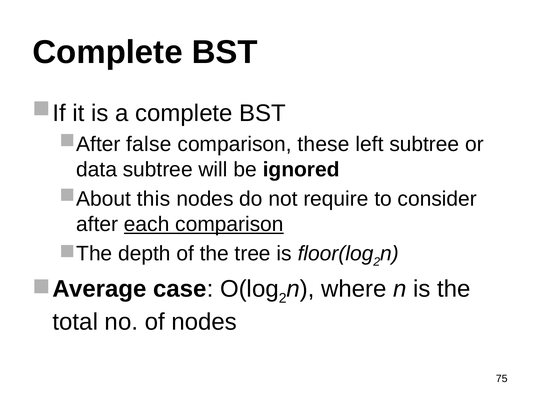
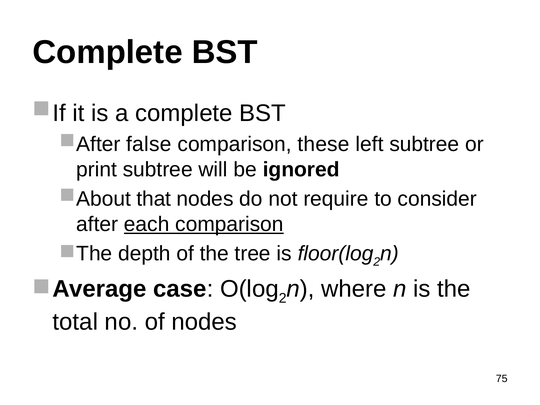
data: data -> print
this: this -> that
